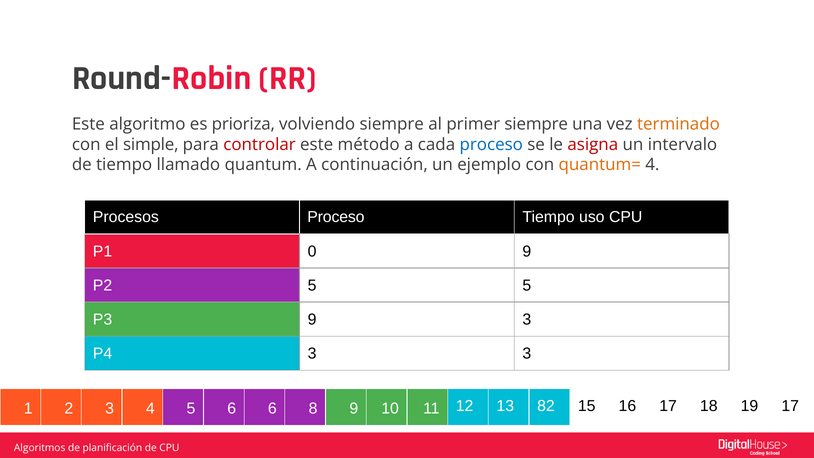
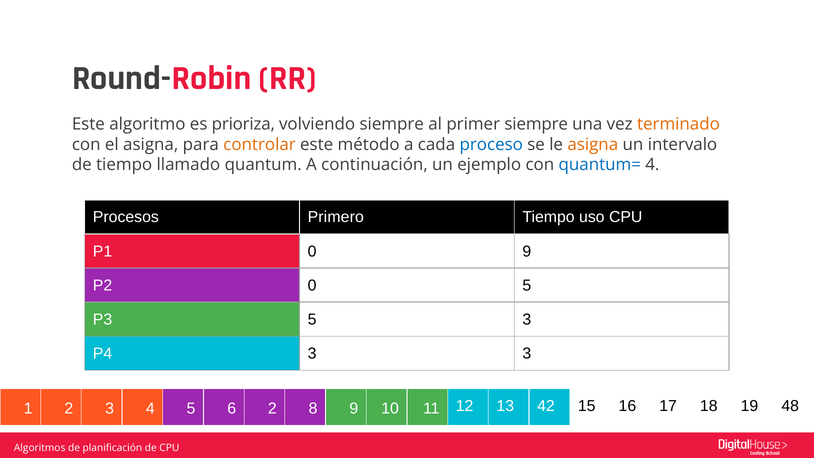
el simple: simple -> asigna
controlar colour: red -> orange
asigna at (593, 144) colour: red -> orange
quantum= colour: orange -> blue
Procesos Proceso: Proceso -> Primero
P2 5: 5 -> 0
P3 9: 9 -> 5
6 6: 6 -> 2
82: 82 -> 42
19 17: 17 -> 48
